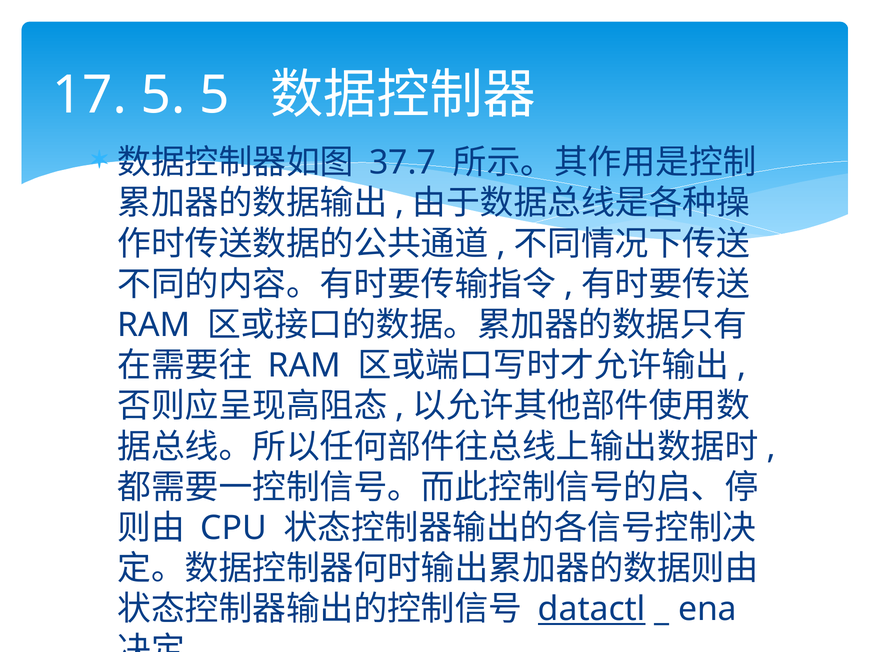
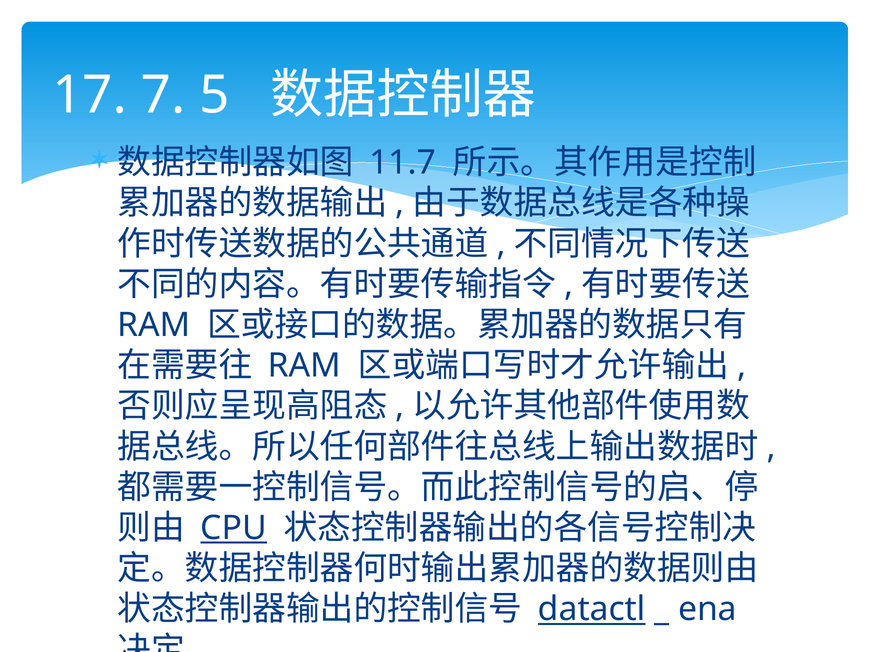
17 5: 5 -> 7
37.7: 37.7 -> 11.7
CPU underline: none -> present
